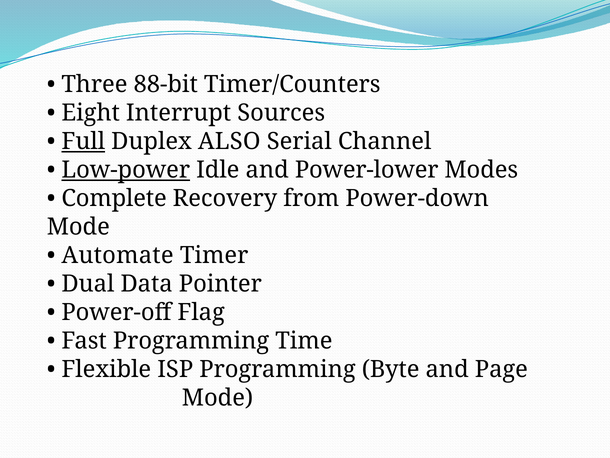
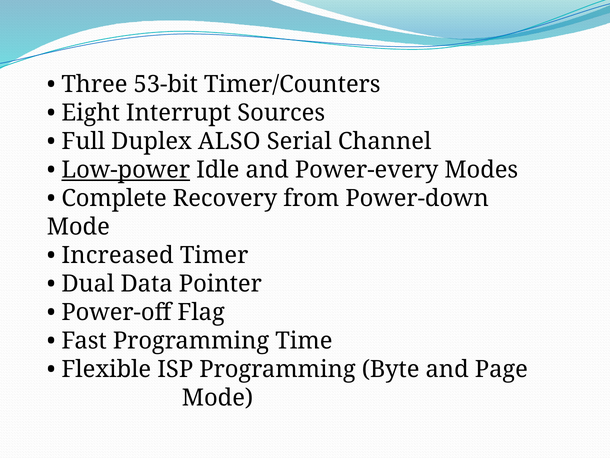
88-bit: 88-bit -> 53-bit
Full underline: present -> none
Power-lower: Power-lower -> Power-every
Automate: Automate -> Increased
